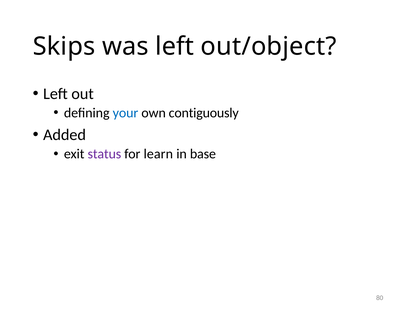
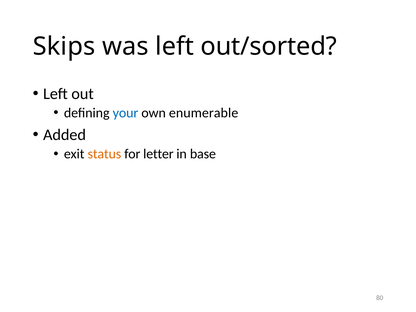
out/object: out/object -> out/sorted
contiguously: contiguously -> enumerable
status colour: purple -> orange
learn: learn -> letter
